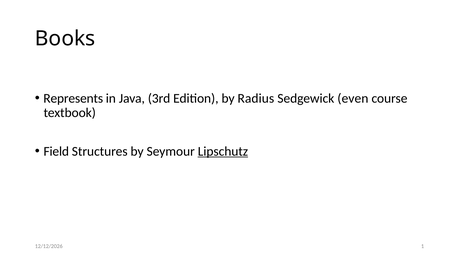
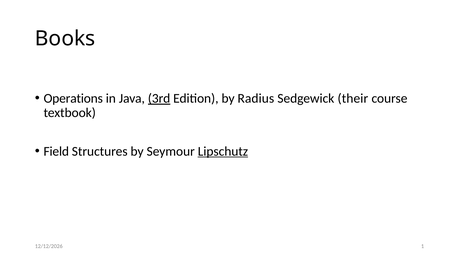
Represents: Represents -> Operations
3rd underline: none -> present
even: even -> their
